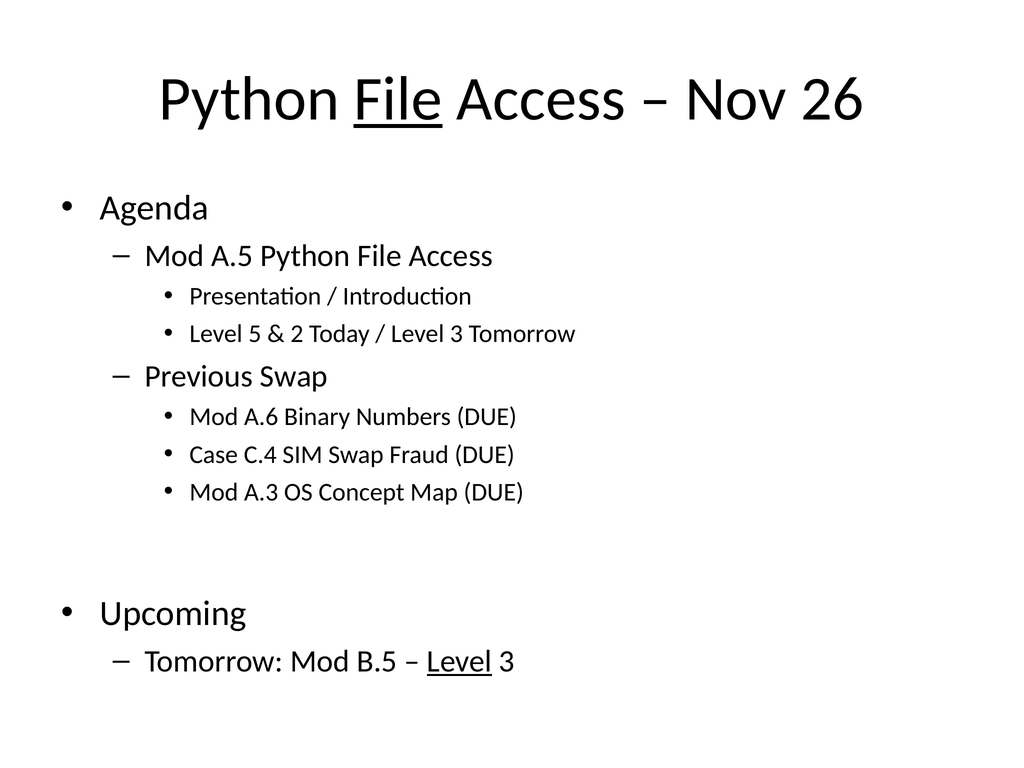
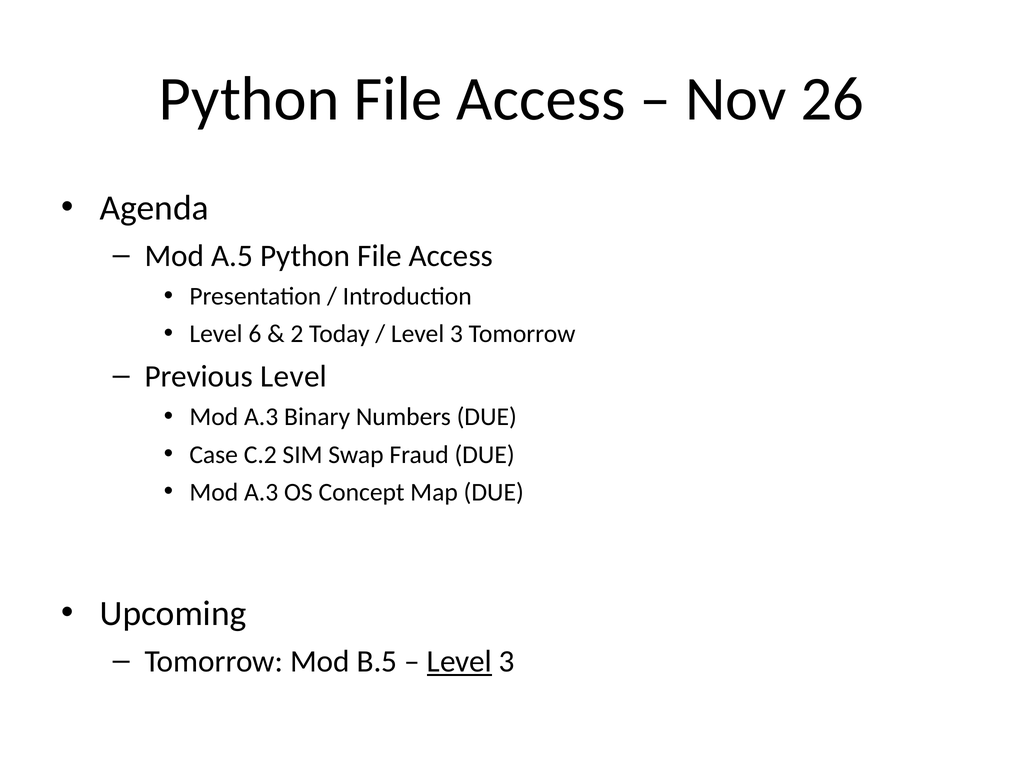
File at (398, 99) underline: present -> none
5: 5 -> 6
Previous Swap: Swap -> Level
A.6 at (261, 417): A.6 -> A.3
C.4: C.4 -> C.2
